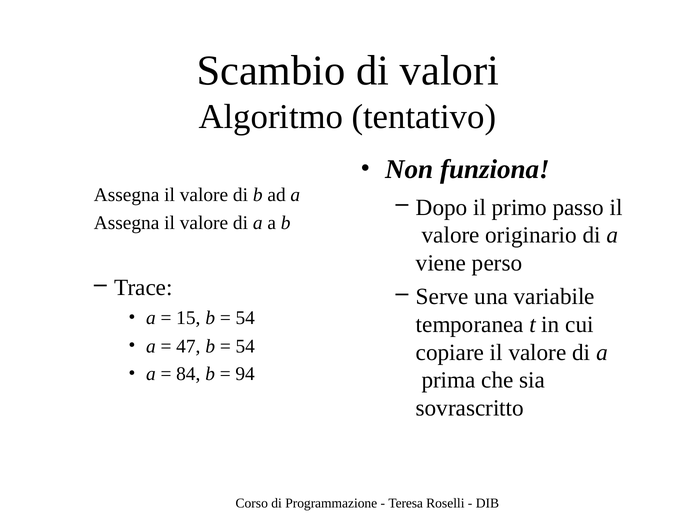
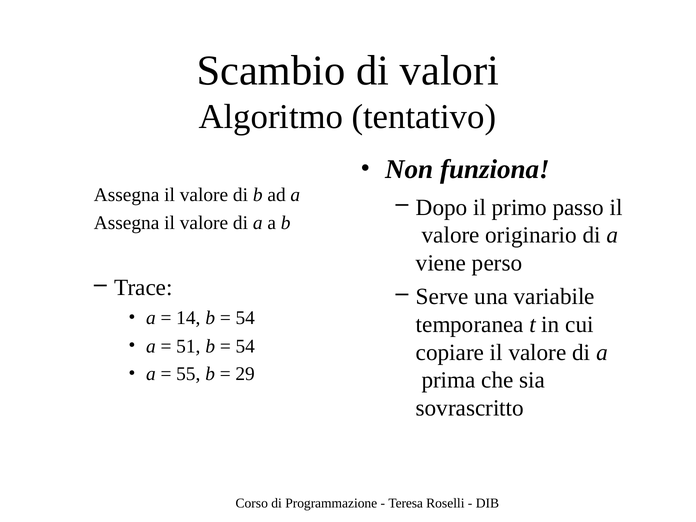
15: 15 -> 14
47: 47 -> 51
84: 84 -> 55
94: 94 -> 29
